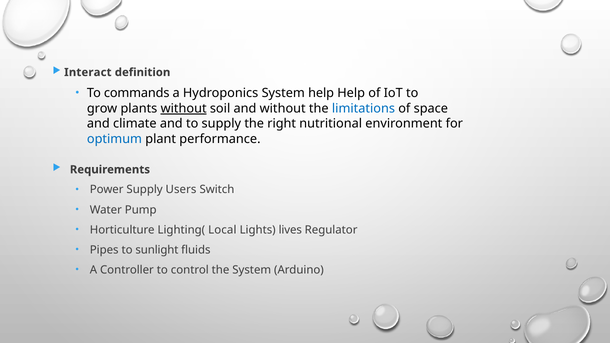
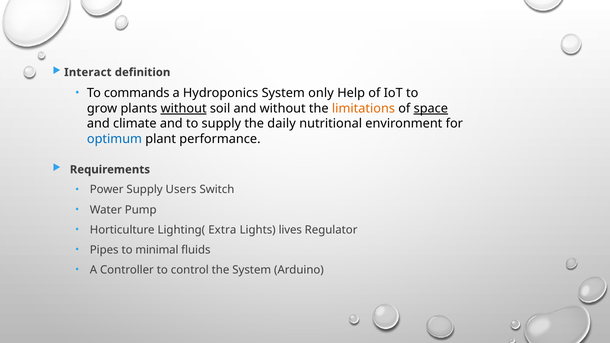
System help: help -> only
limitations colour: blue -> orange
space underline: none -> present
right: right -> daily
Local: Local -> Extra
sunlight: sunlight -> minimal
